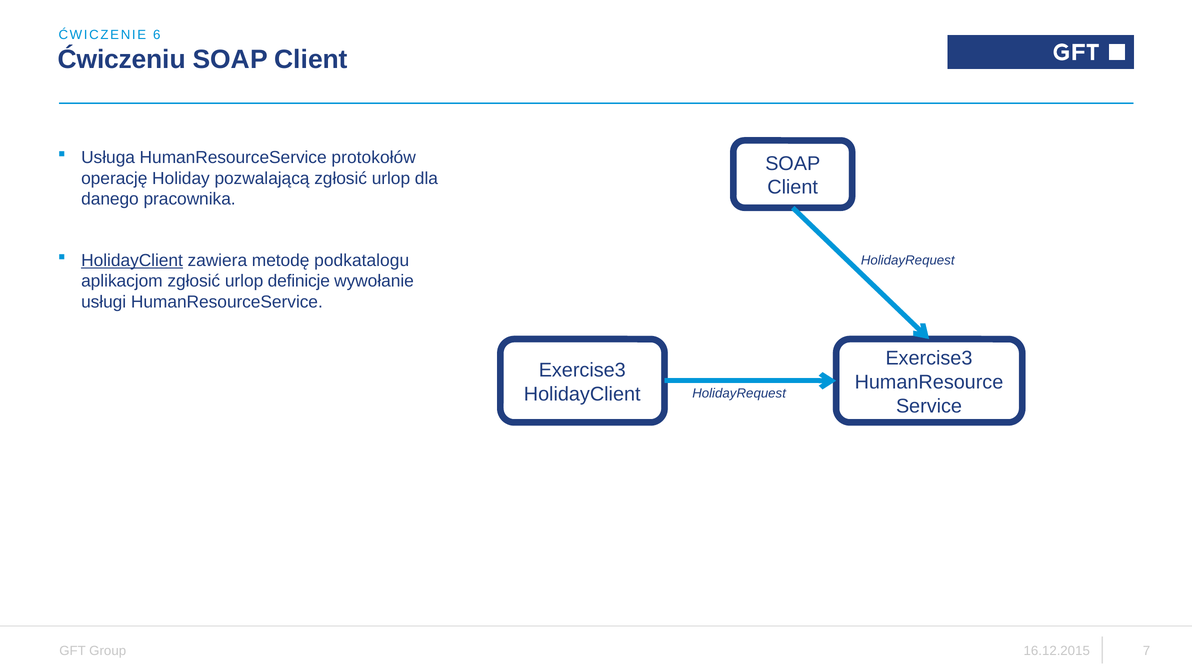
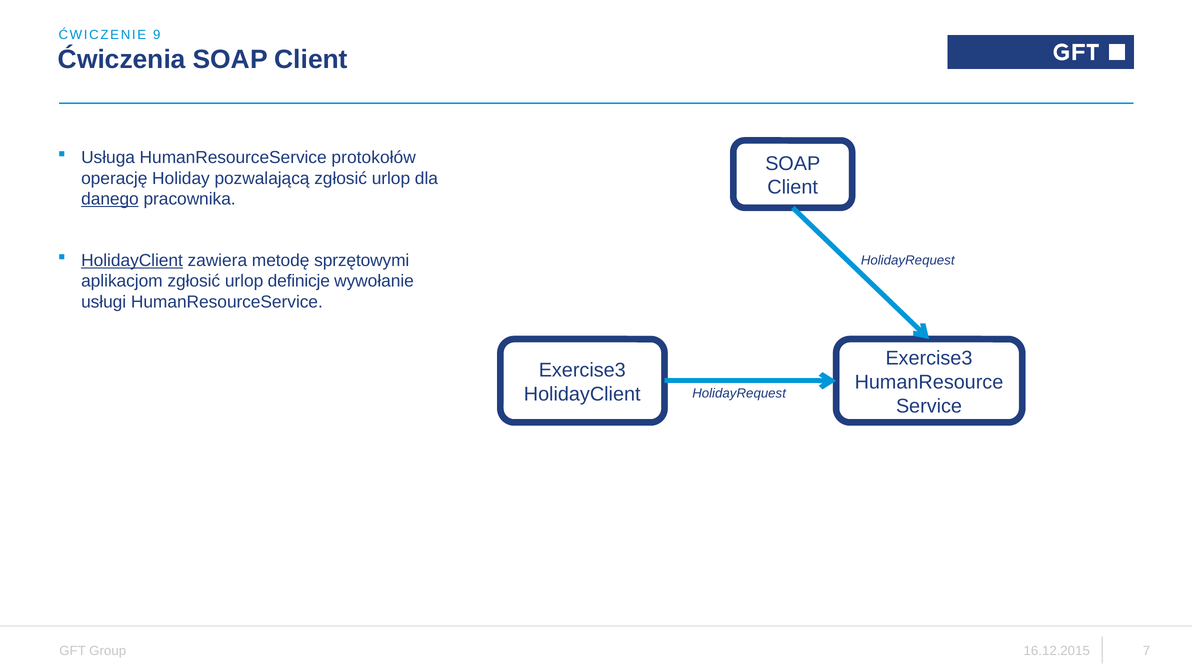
6: 6 -> 9
Ćwiczeniu: Ćwiczeniu -> Ćwiczenia
danego underline: none -> present
podkatalogu: podkatalogu -> sprzętowymi
